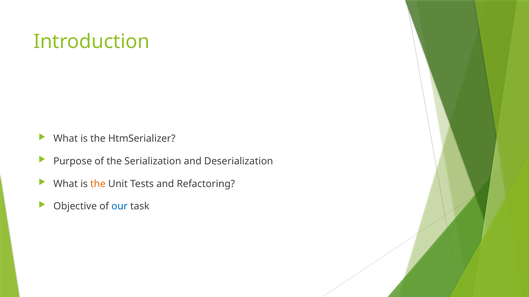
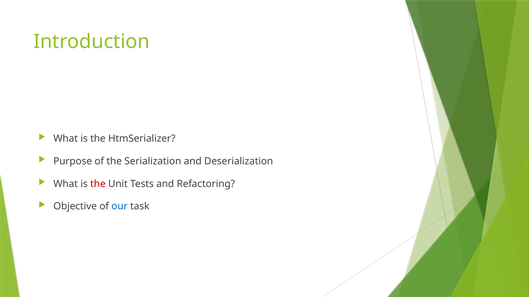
the at (98, 184) colour: orange -> red
